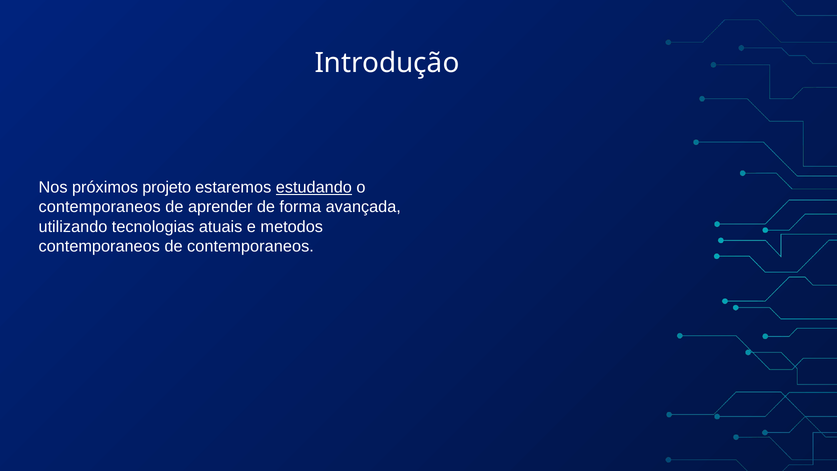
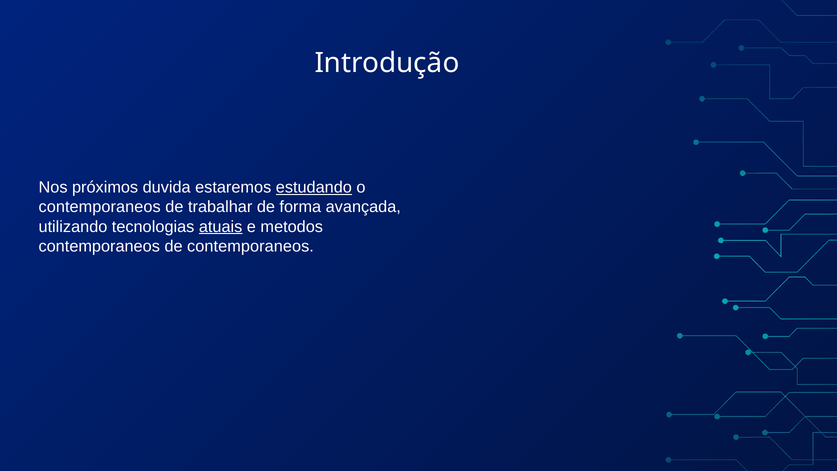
projeto: projeto -> duvida
aprender: aprender -> trabalhar
atuais underline: none -> present
